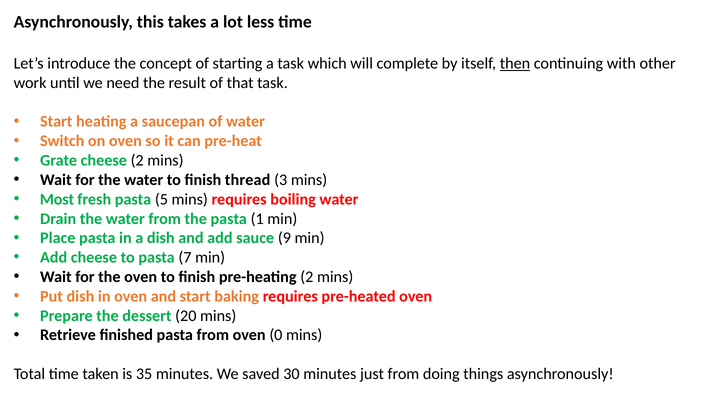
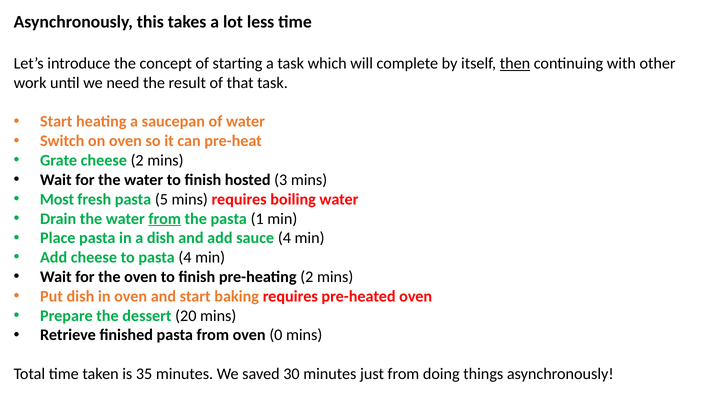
thread: thread -> hosted
from at (165, 219) underline: none -> present
sauce 9: 9 -> 4
pasta 7: 7 -> 4
